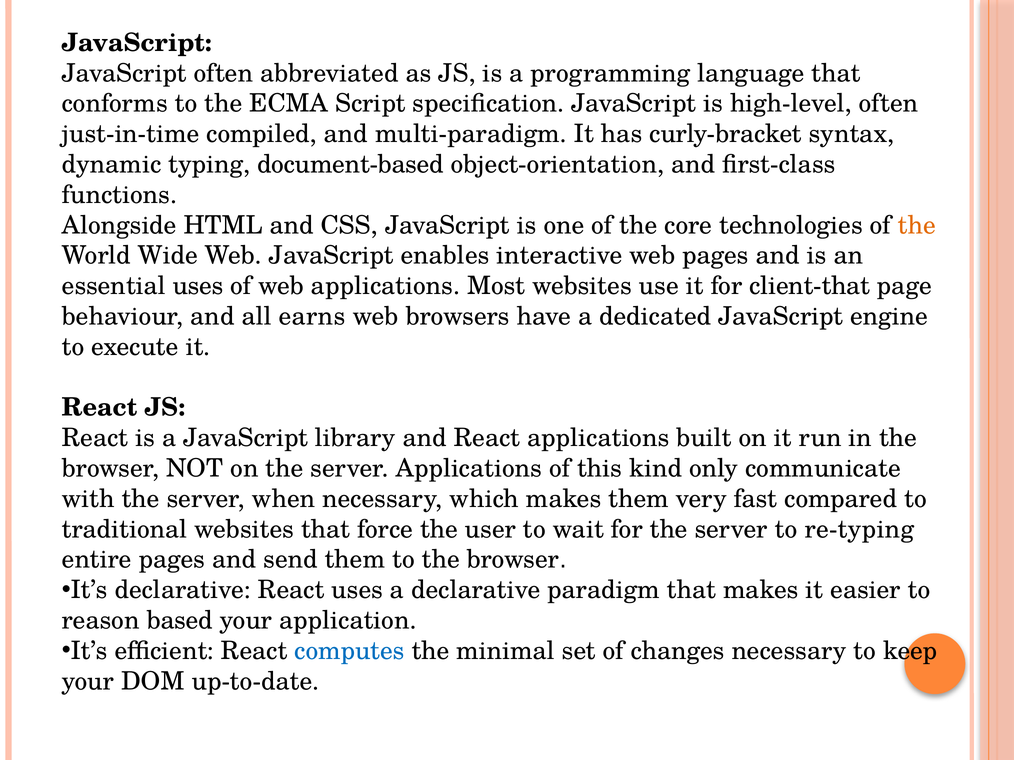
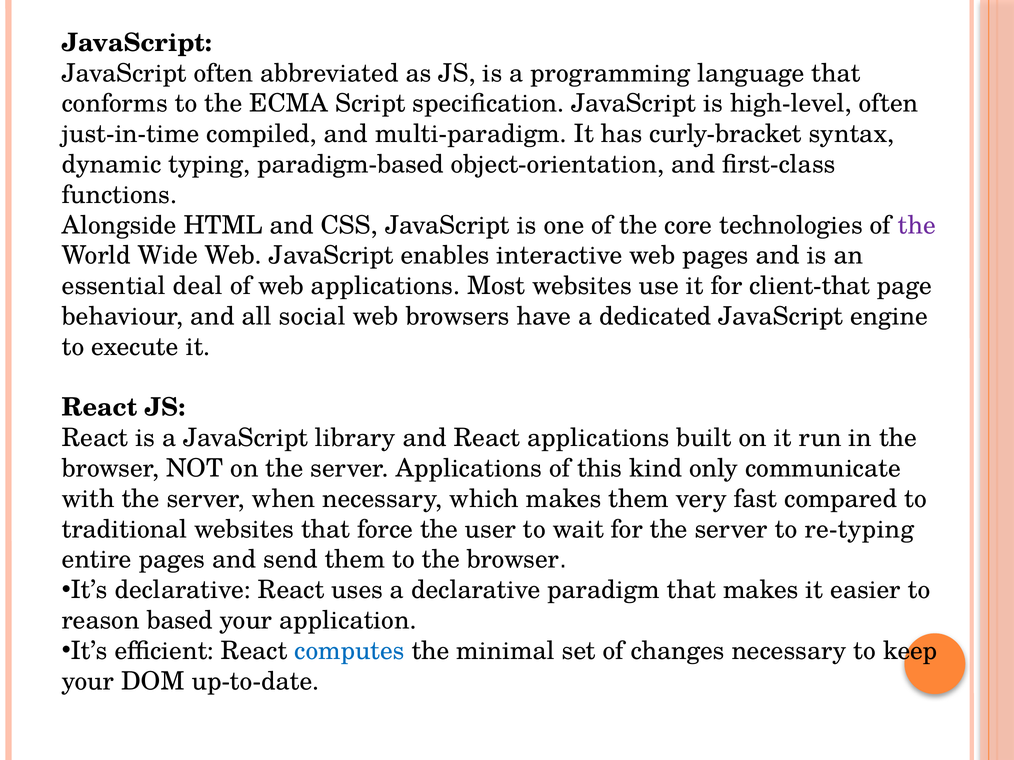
document-based: document-based -> paradigm-based
the at (917, 225) colour: orange -> purple
essential uses: uses -> deal
earns: earns -> social
